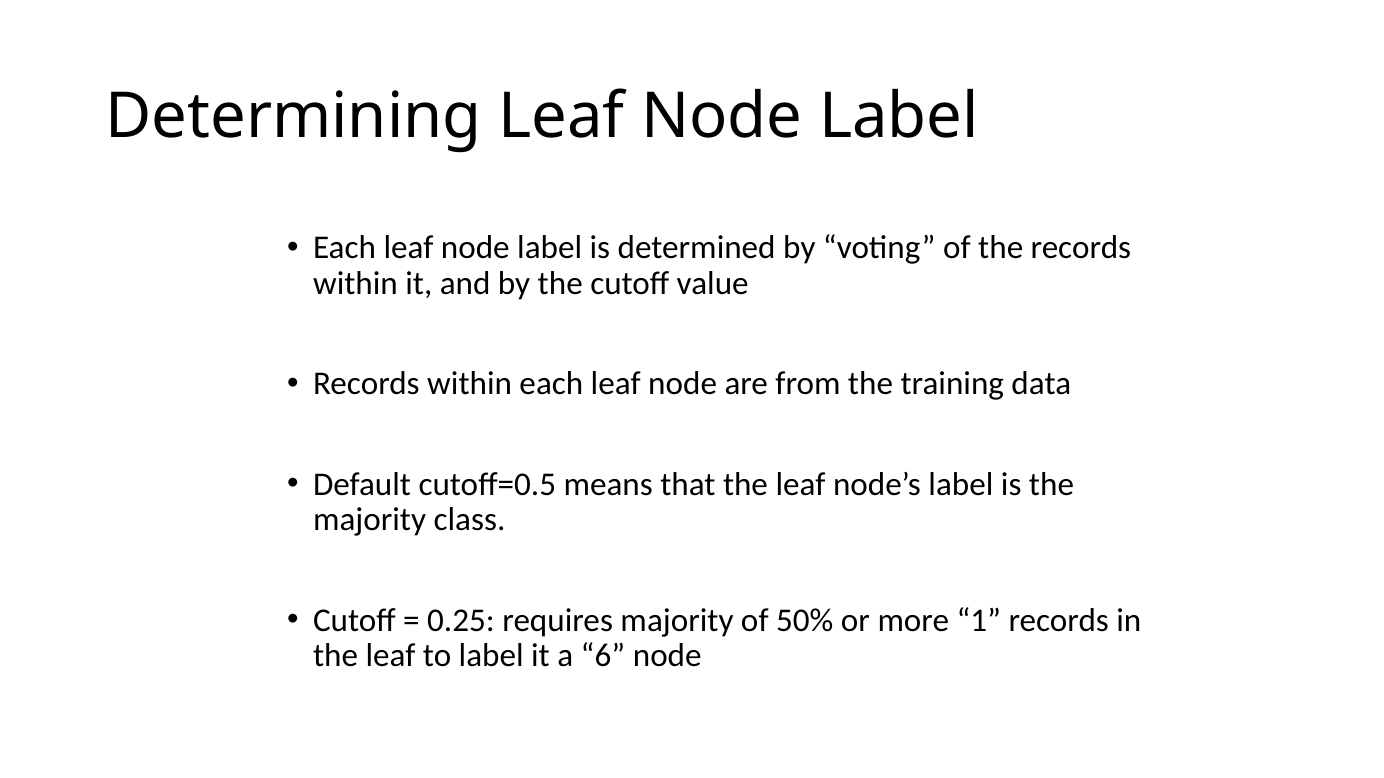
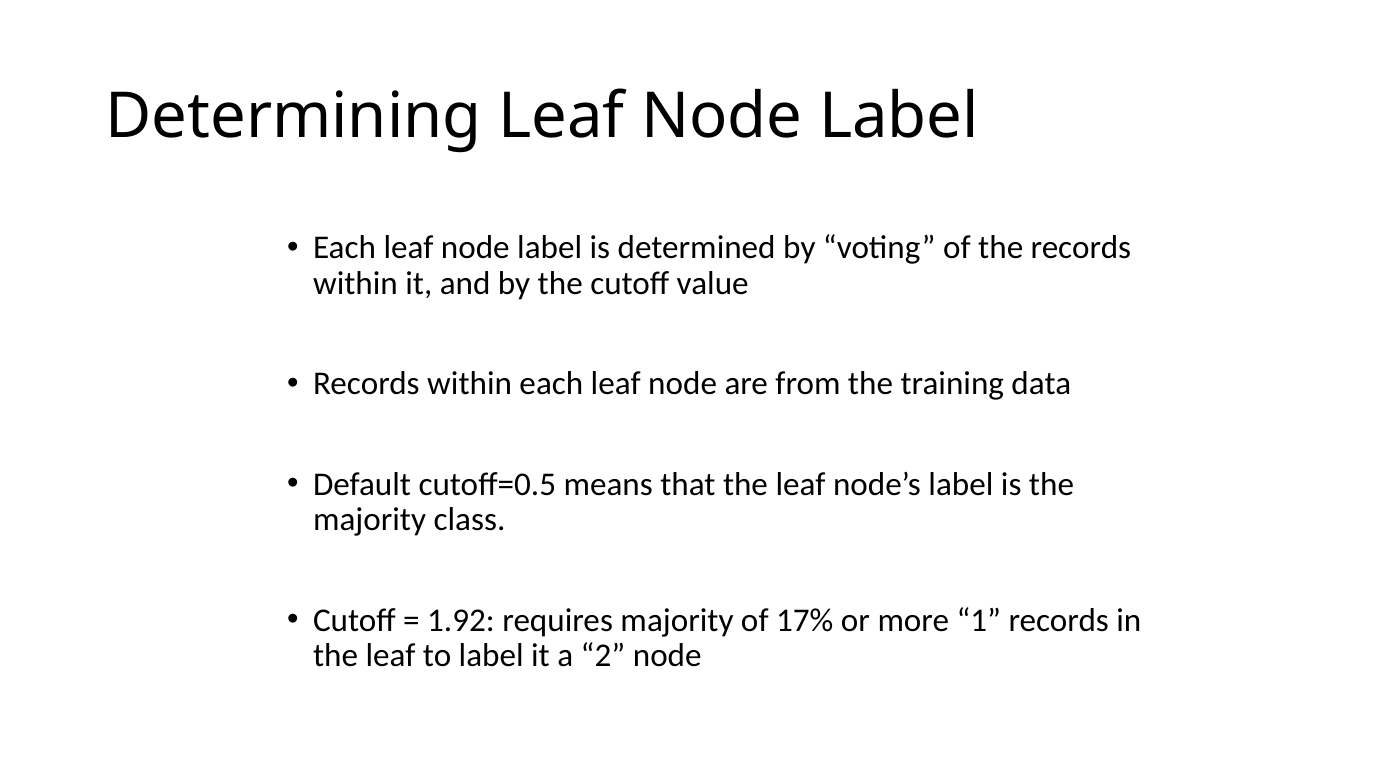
0.25: 0.25 -> 1.92
50%: 50% -> 17%
6: 6 -> 2
